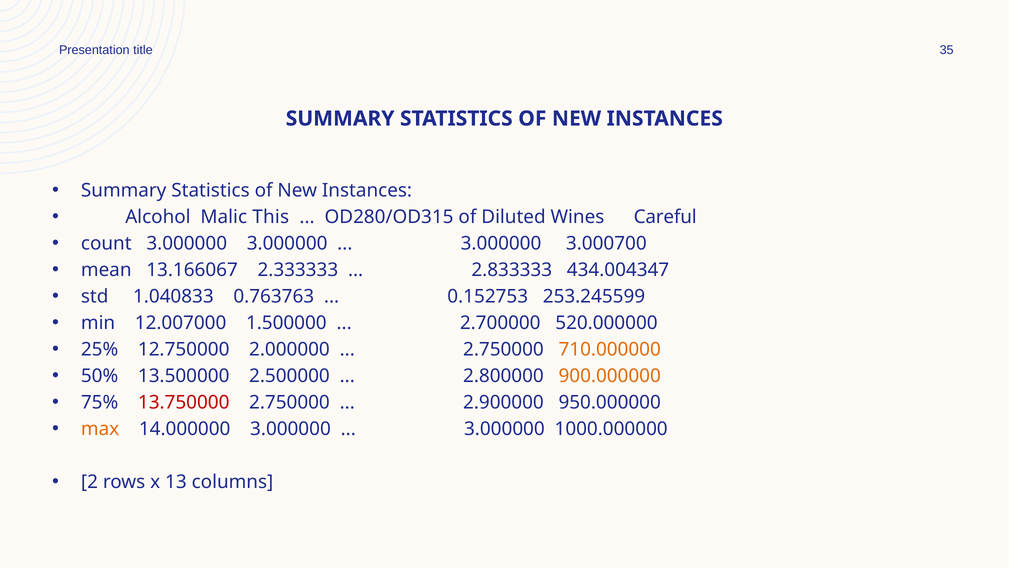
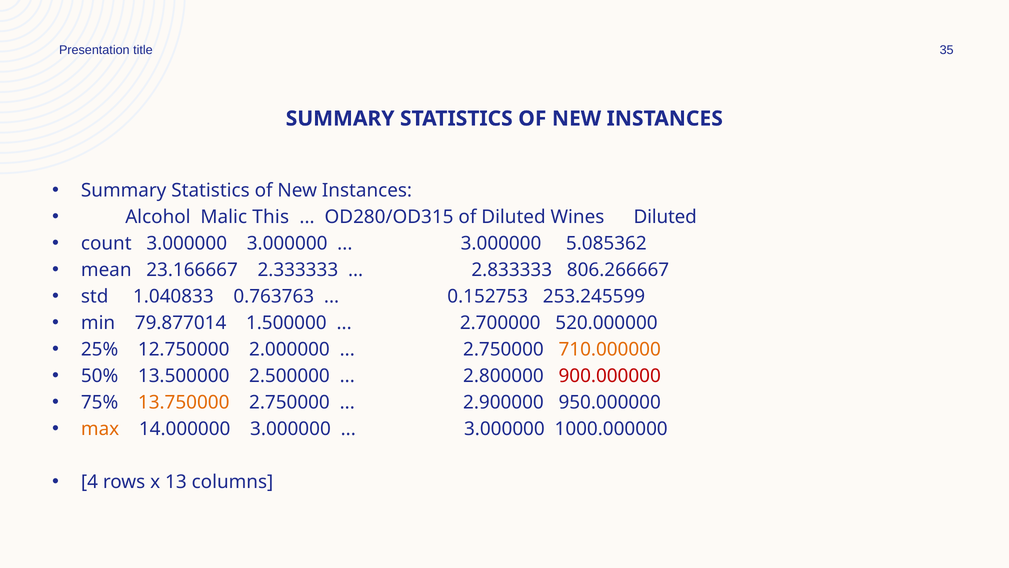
Wines Careful: Careful -> Diluted
3.000700: 3.000700 -> 5.085362
13.166067: 13.166067 -> 23.166667
434.004347: 434.004347 -> 806.266667
12.007000: 12.007000 -> 79.877014
900.000000 colour: orange -> red
13.750000 colour: red -> orange
2: 2 -> 4
